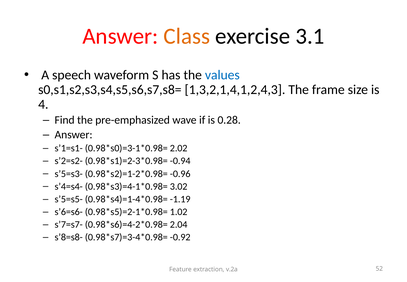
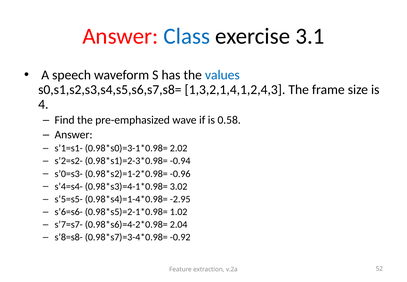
Class colour: orange -> blue
0.28: 0.28 -> 0.58
s’5=s3-: s’5=s3- -> s’0=s3-
-1.19: -1.19 -> -2.95
